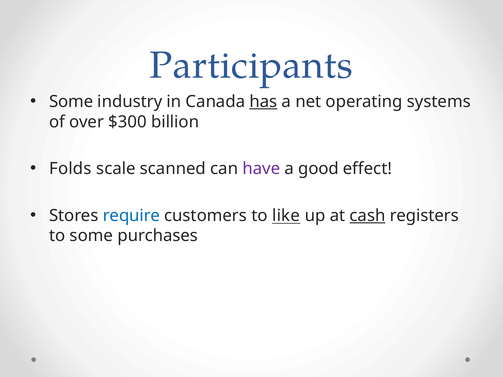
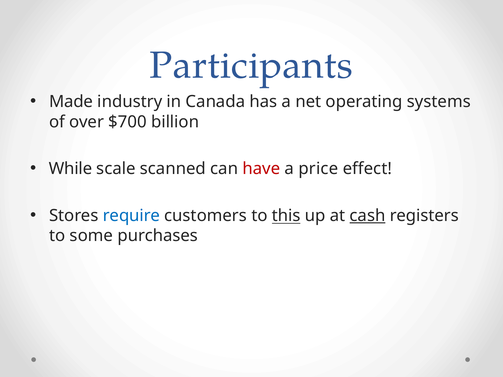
Some at (71, 102): Some -> Made
has underline: present -> none
$300: $300 -> $700
Folds: Folds -> While
have colour: purple -> red
good: good -> price
like: like -> this
